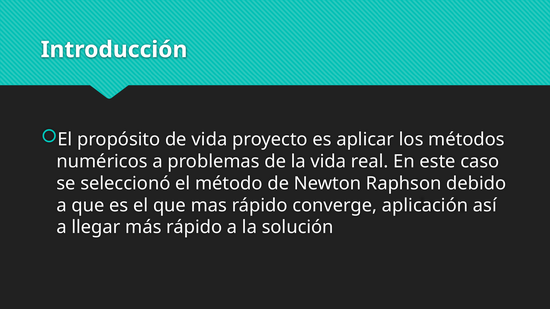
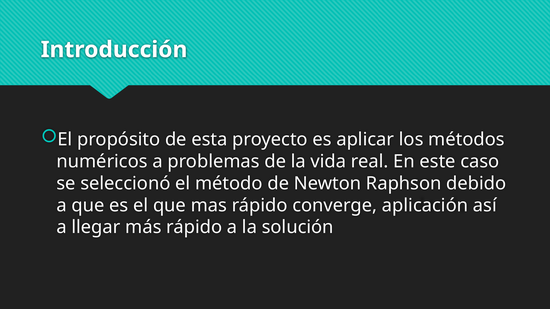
de vida: vida -> esta
